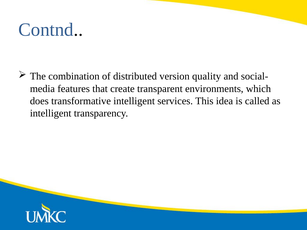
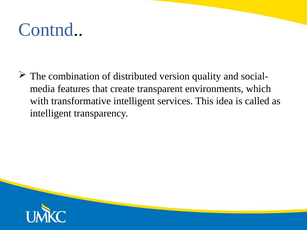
does: does -> with
